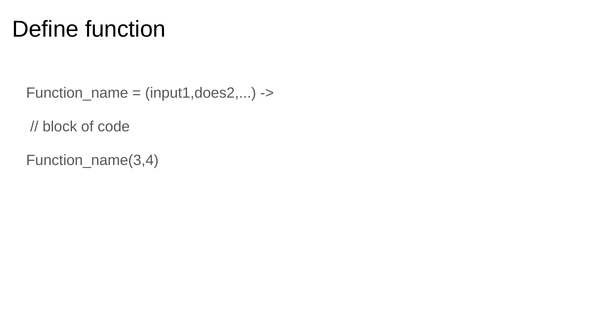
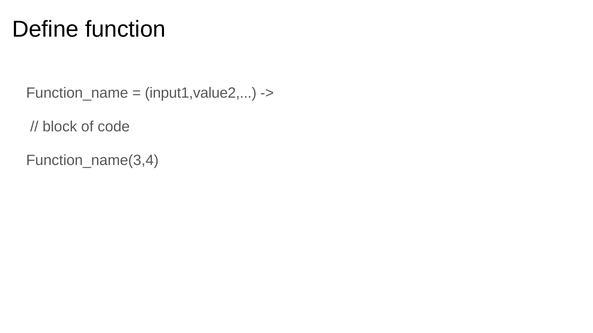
input1,does2: input1,does2 -> input1,value2
